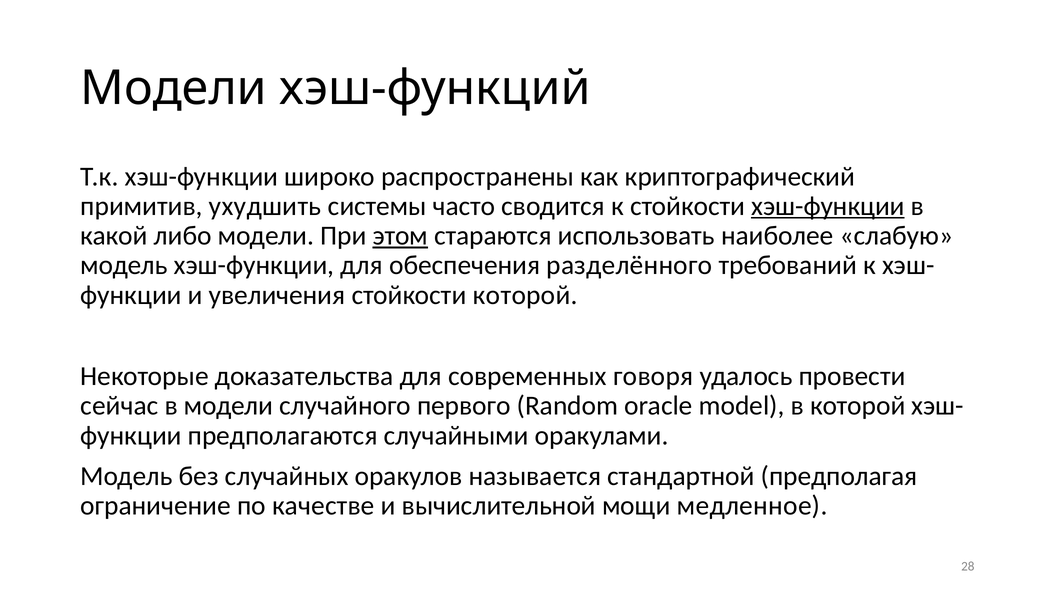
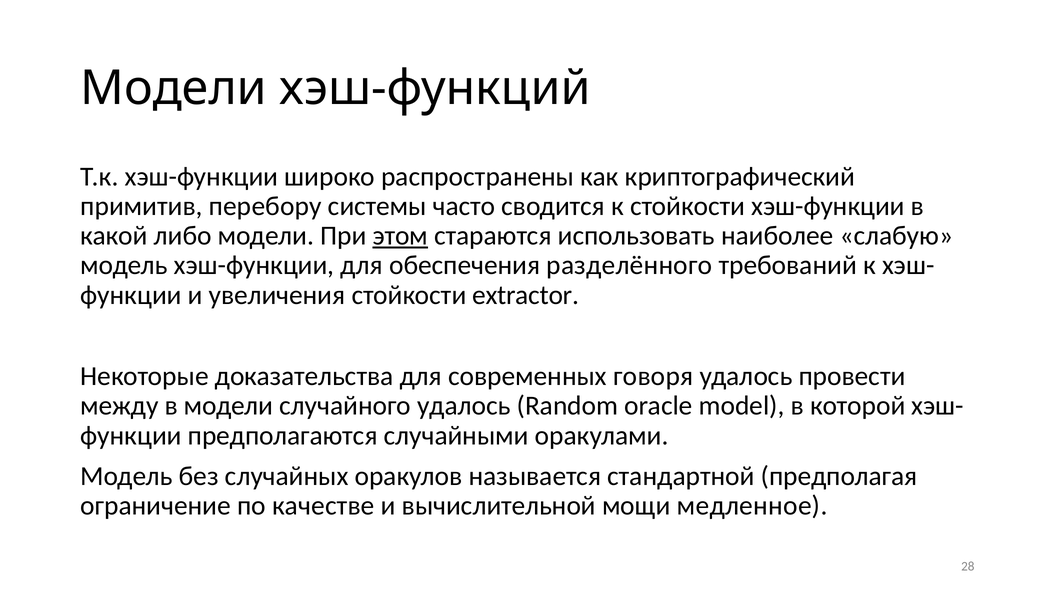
ухудшить: ухудшить -> перебору
хэш-функции at (828, 206) underline: present -> none
стойкости которой: которой -> extractor
сейчас: сейчас -> между
случайного первого: первого -> удалось
